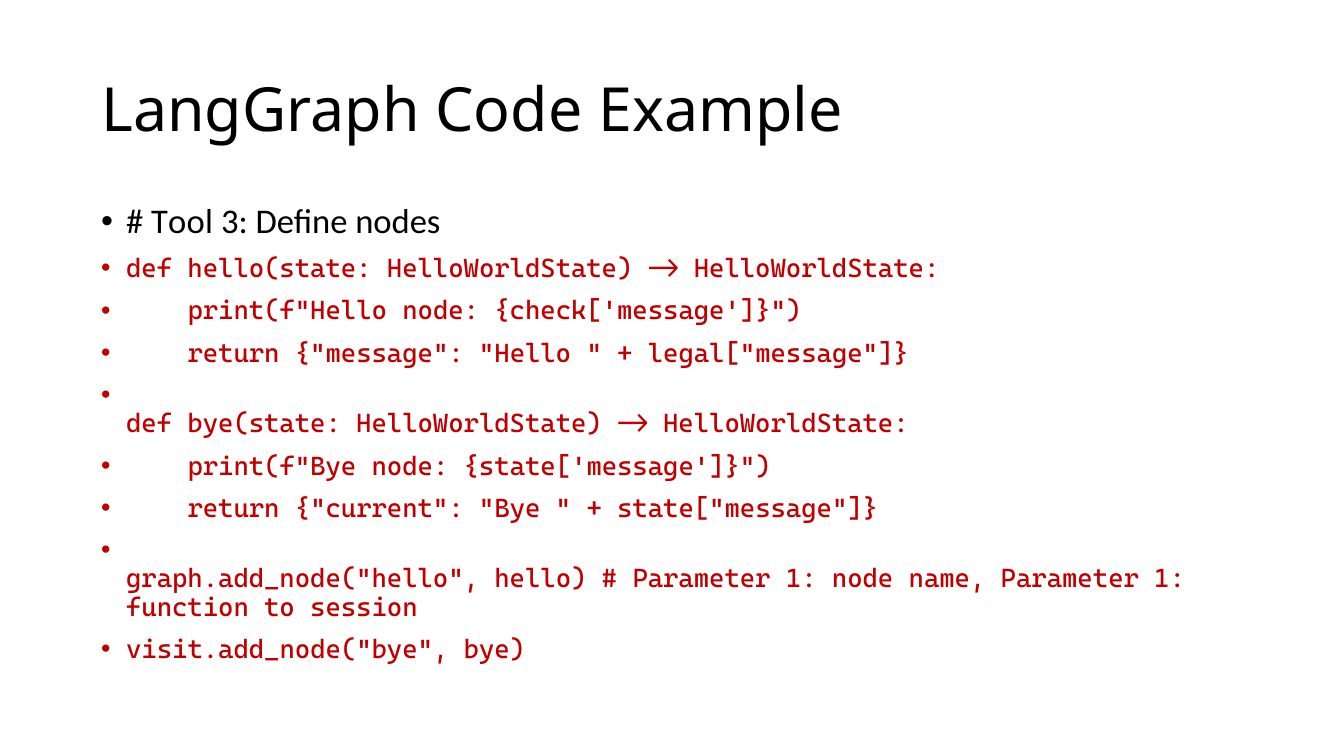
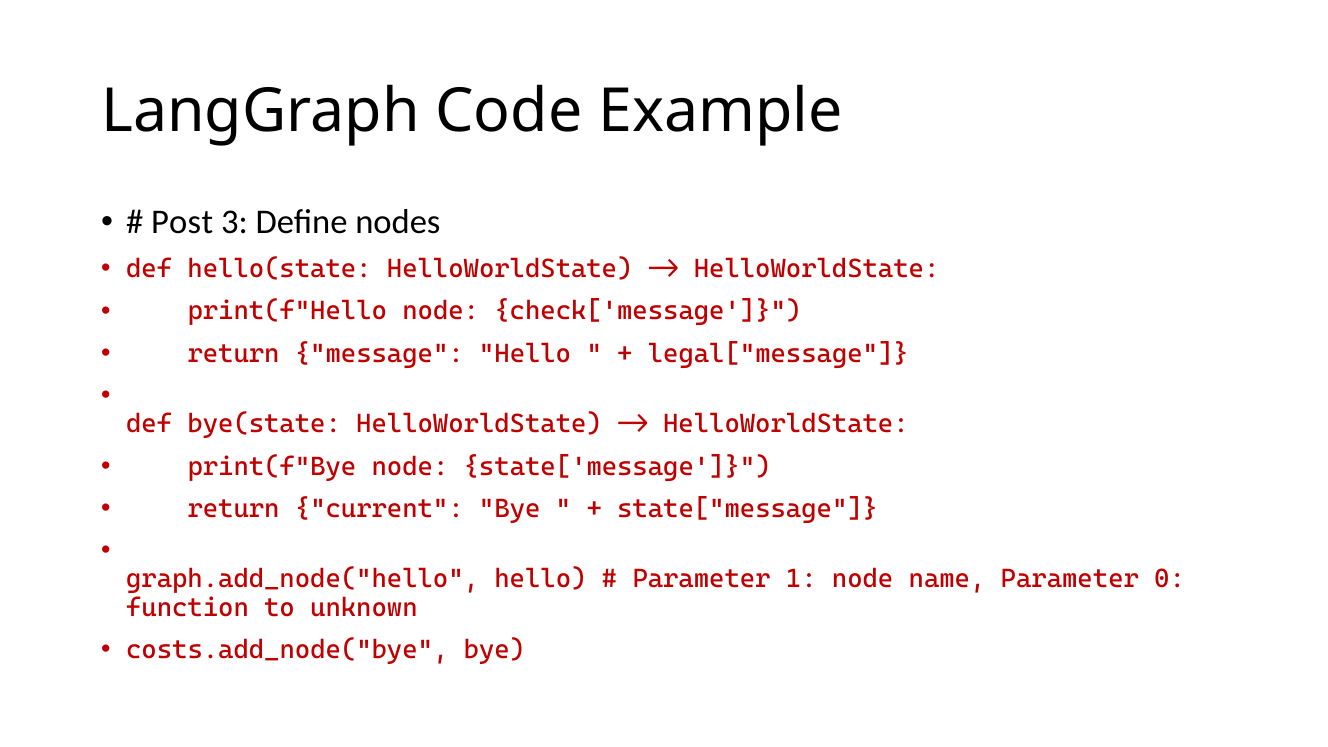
Tool: Tool -> Post
name Parameter 1: 1 -> 0
session: session -> unknown
visit.add_node("bye: visit.add_node("bye -> costs.add_node("bye
